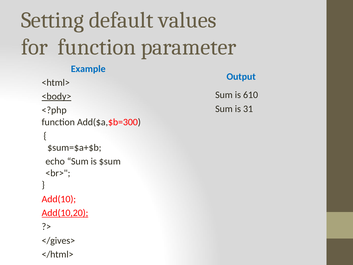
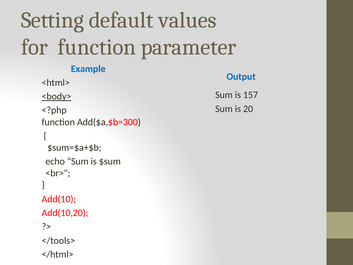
610: 610 -> 157
31: 31 -> 20
Add(10,20 underline: present -> none
</gives>: </gives> -> </tools>
